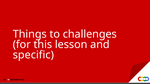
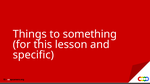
challenges: challenges -> something
